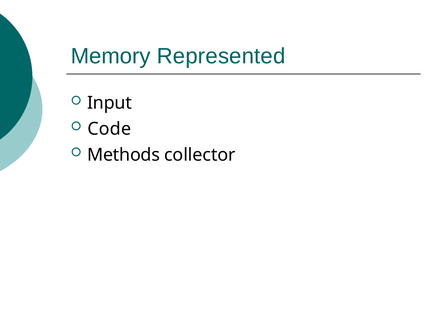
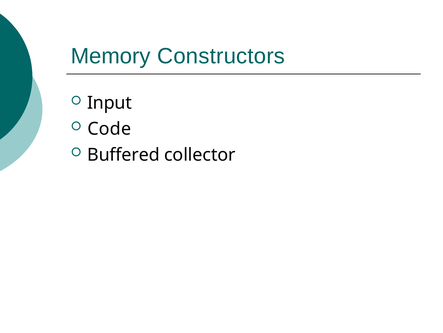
Represented: Represented -> Constructors
Methods: Methods -> Buffered
